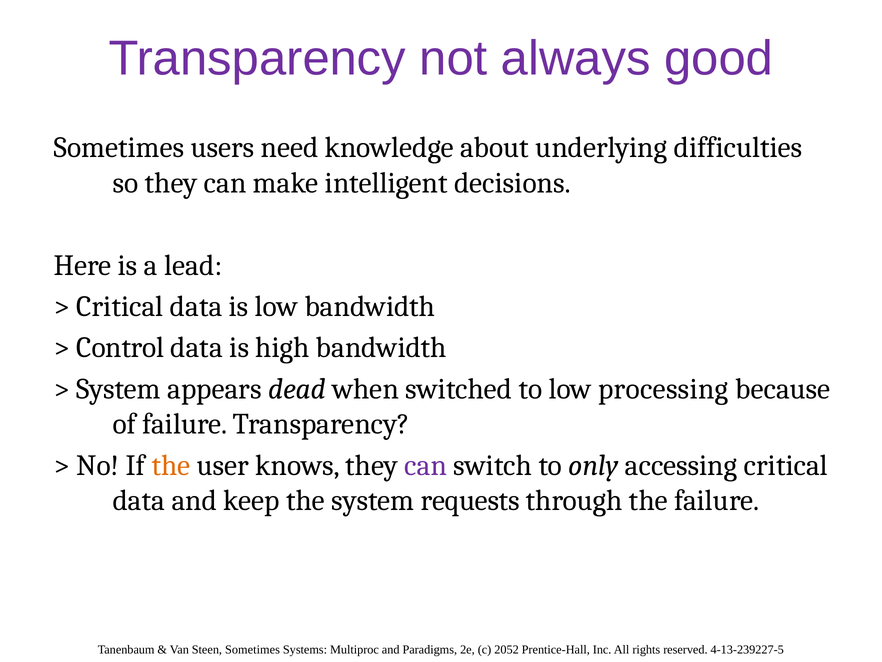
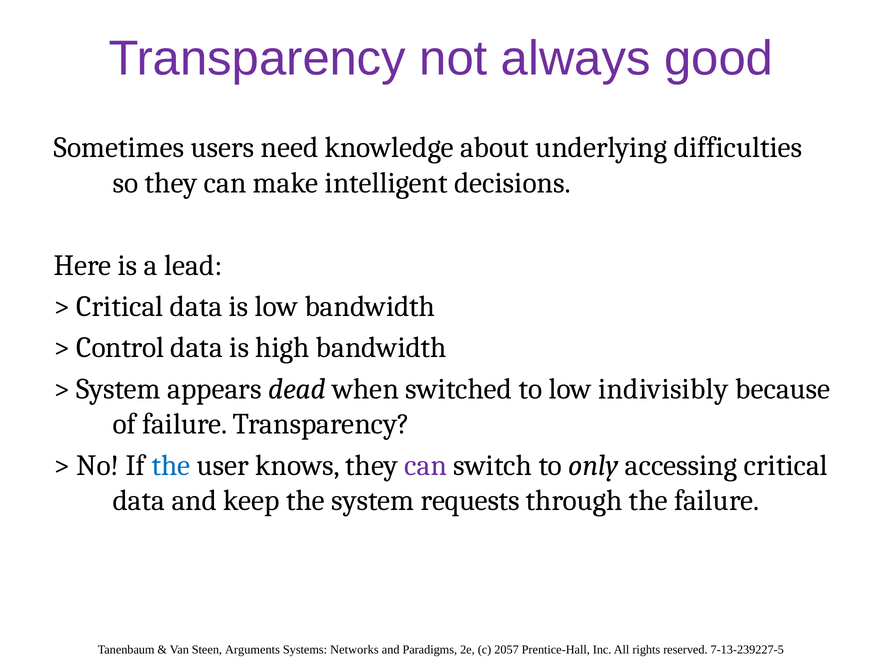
processing: processing -> indivisibly
the at (171, 465) colour: orange -> blue
Steen Sometimes: Sometimes -> Arguments
Multiproc: Multiproc -> Networks
2052: 2052 -> 2057
4-13-239227-5: 4-13-239227-5 -> 7-13-239227-5
